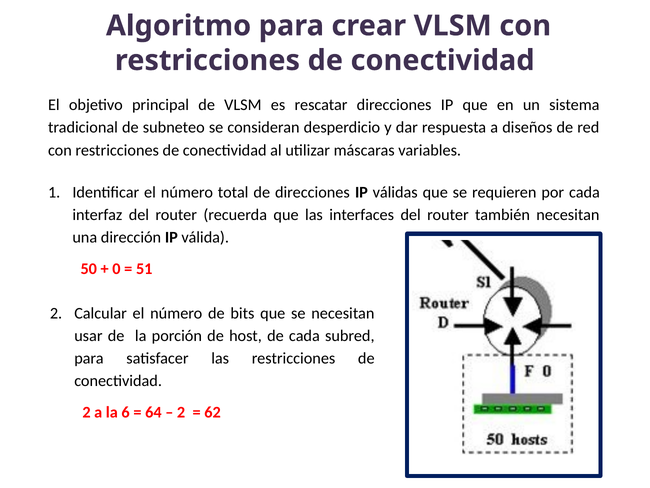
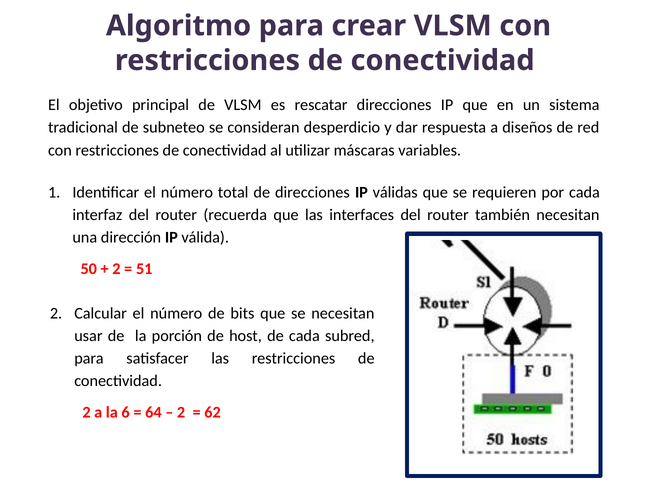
0 at (116, 268): 0 -> 2
